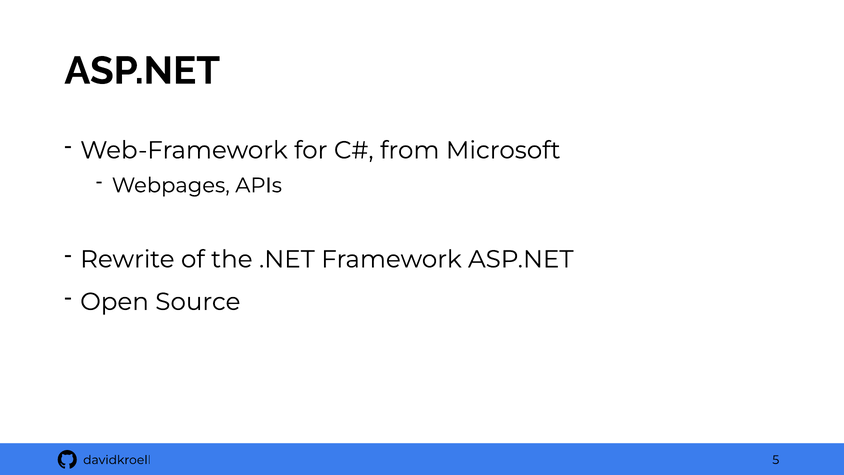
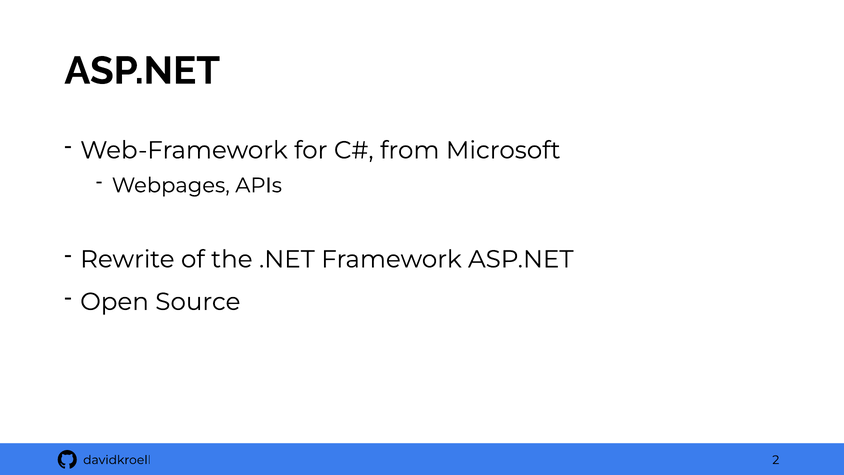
5: 5 -> 2
